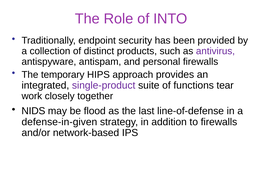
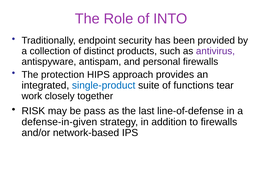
temporary: temporary -> protection
single-product colour: purple -> blue
NIDS: NIDS -> RISK
flood: flood -> pass
